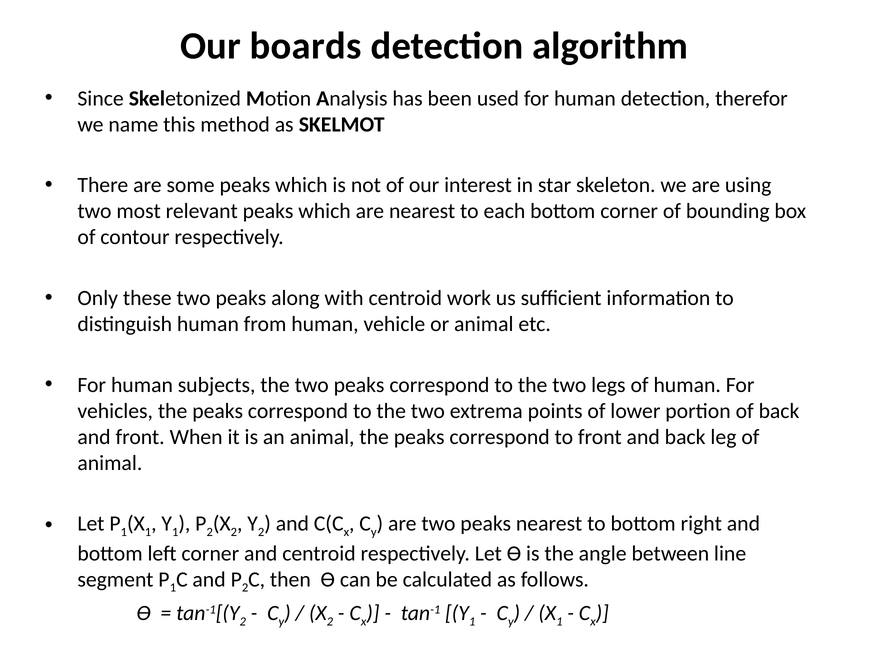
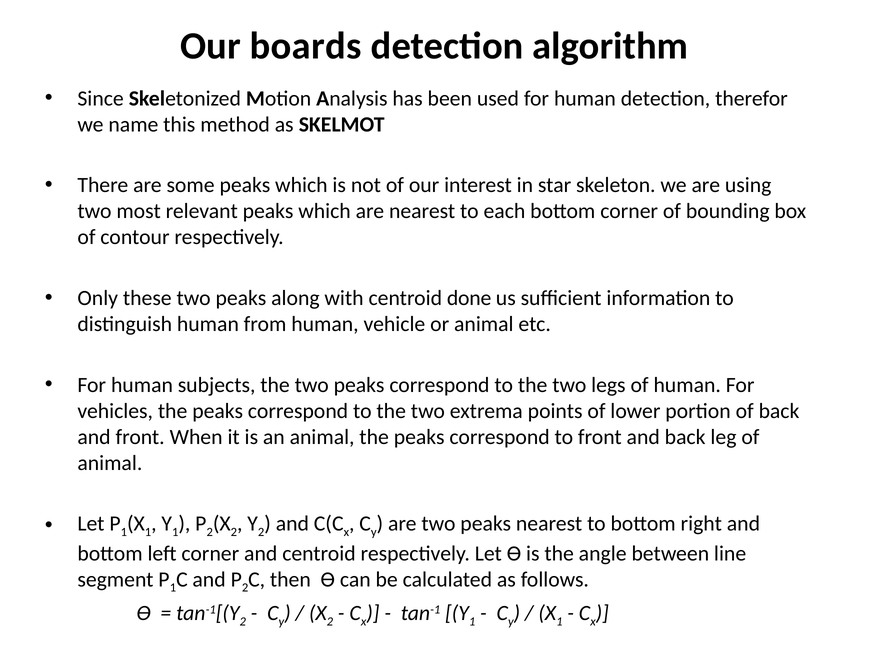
work: work -> done
